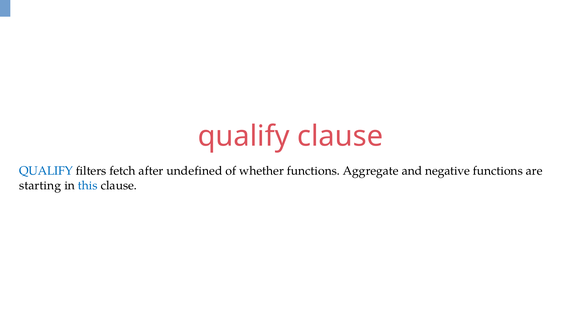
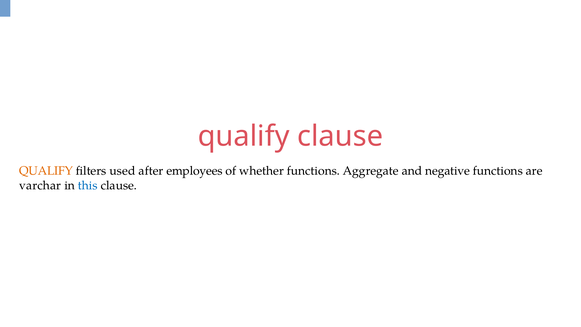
QUALIFY at (46, 171) colour: blue -> orange
fetch: fetch -> used
undefined: undefined -> employees
starting: starting -> varchar
